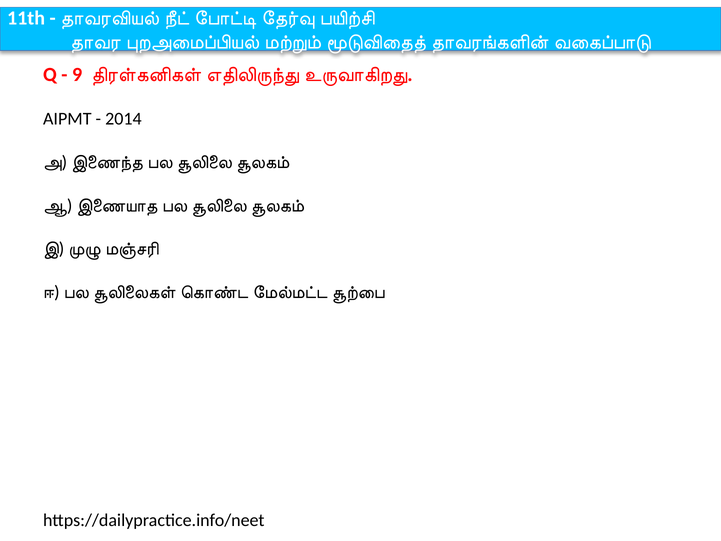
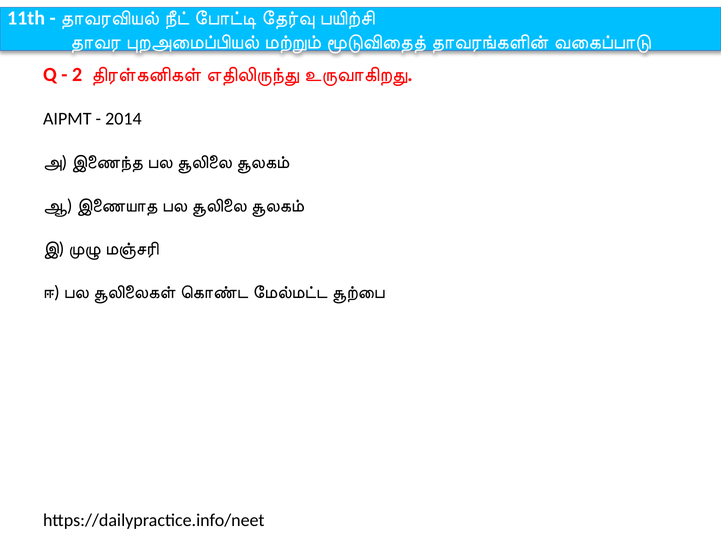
9: 9 -> 2
